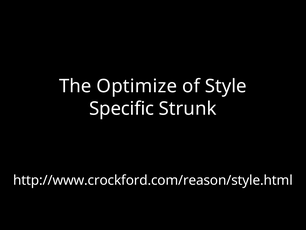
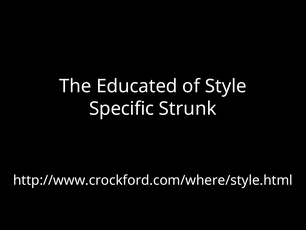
Optimize: Optimize -> Educated
http://www.crockford.com/reason/style.html: http://www.crockford.com/reason/style.html -> http://www.crockford.com/where/style.html
